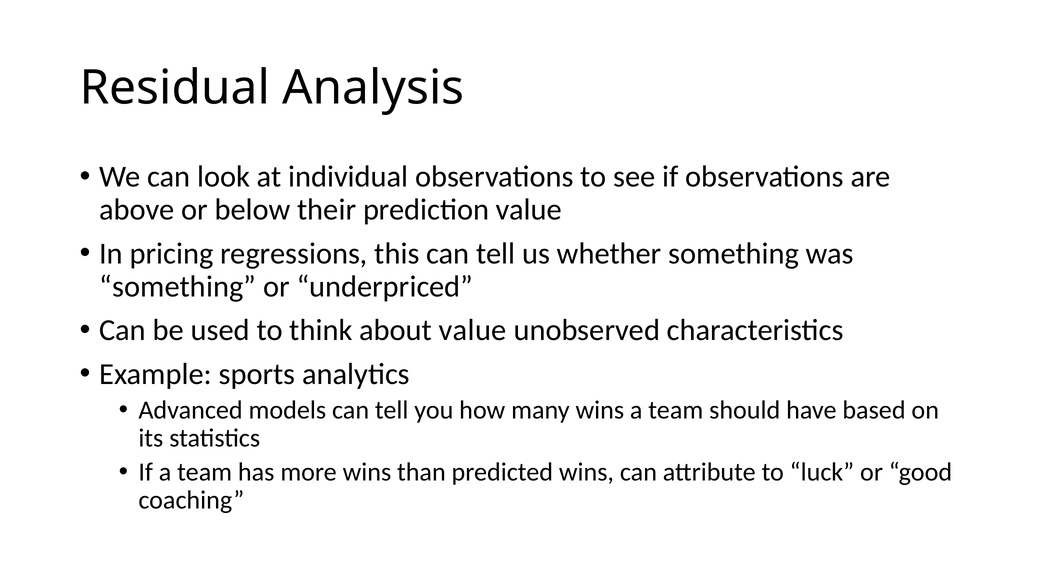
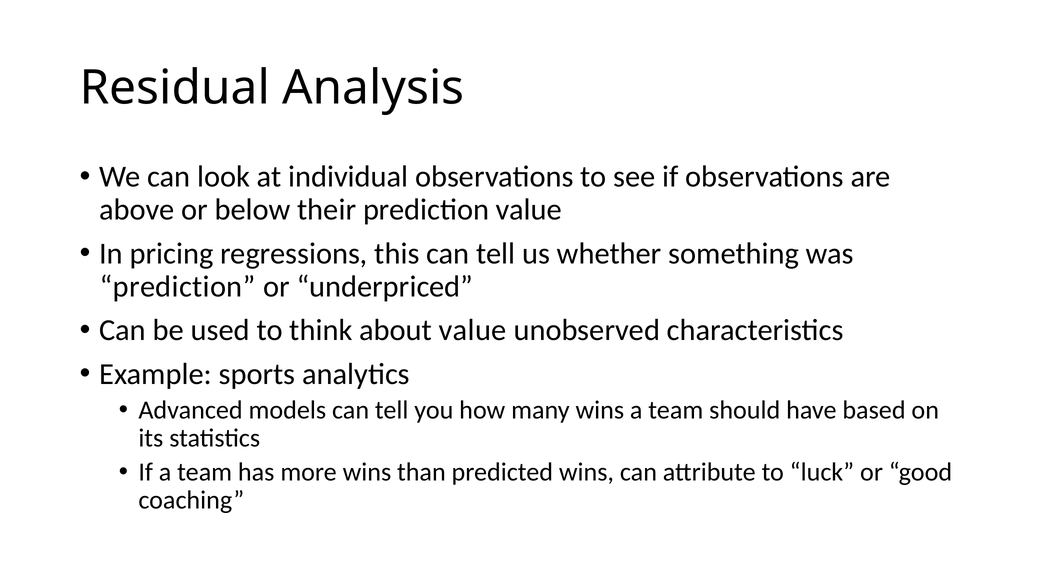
something at (178, 286): something -> prediction
